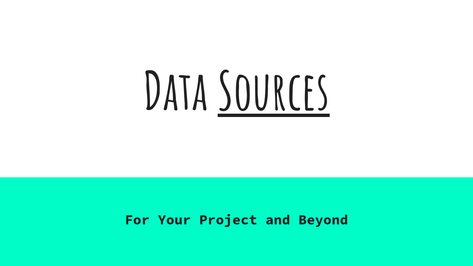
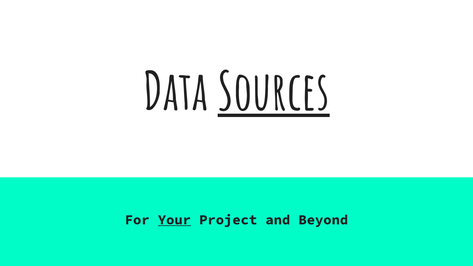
Your underline: none -> present
